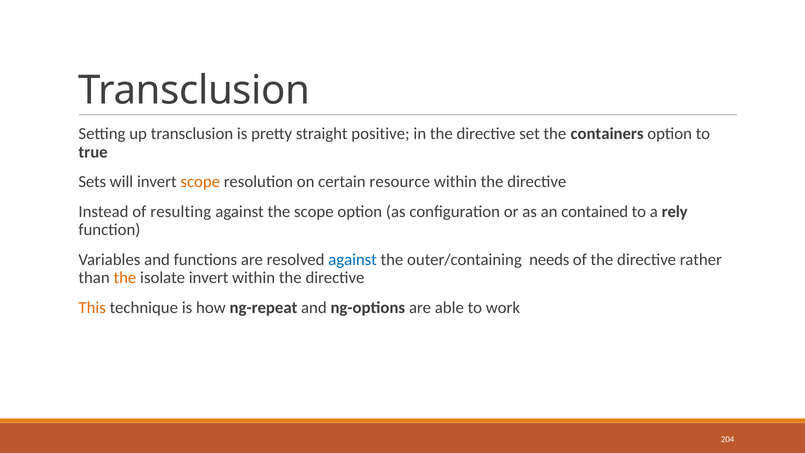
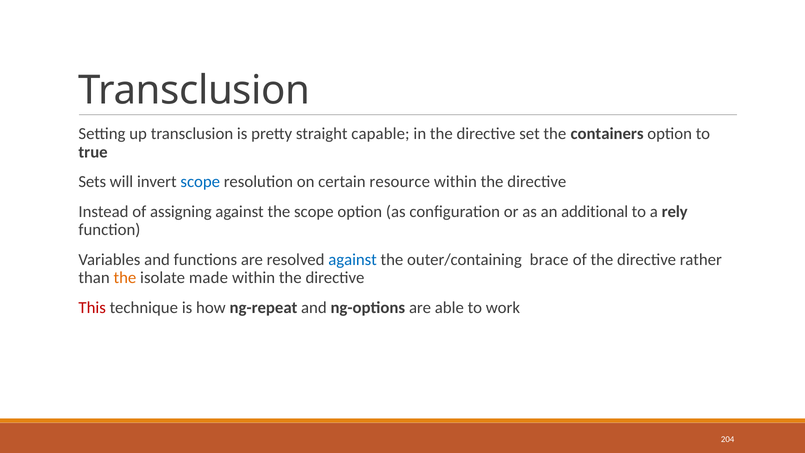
positive: positive -> capable
scope at (200, 182) colour: orange -> blue
resulting: resulting -> assigning
contained: contained -> additional
needs: needs -> brace
isolate invert: invert -> made
This colour: orange -> red
